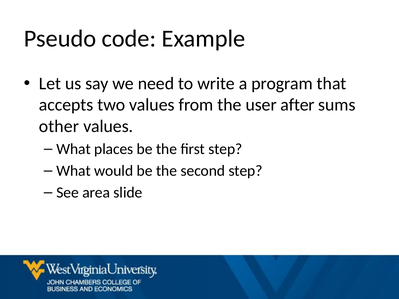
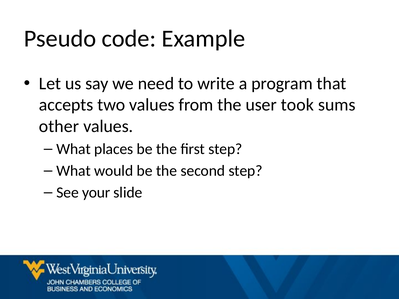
after: after -> took
area: area -> your
